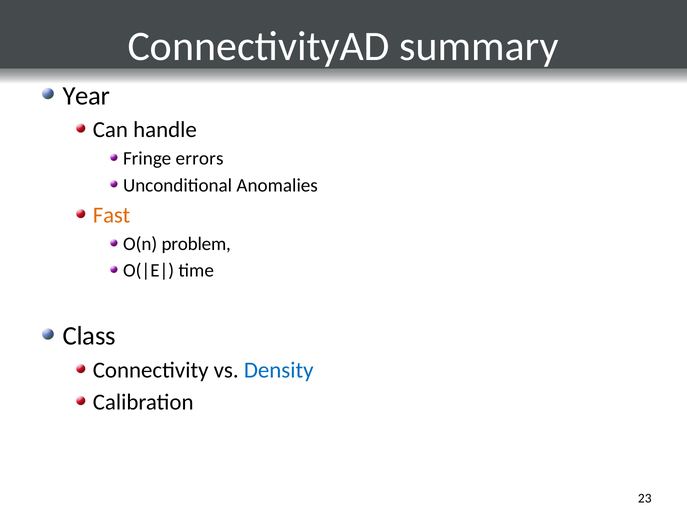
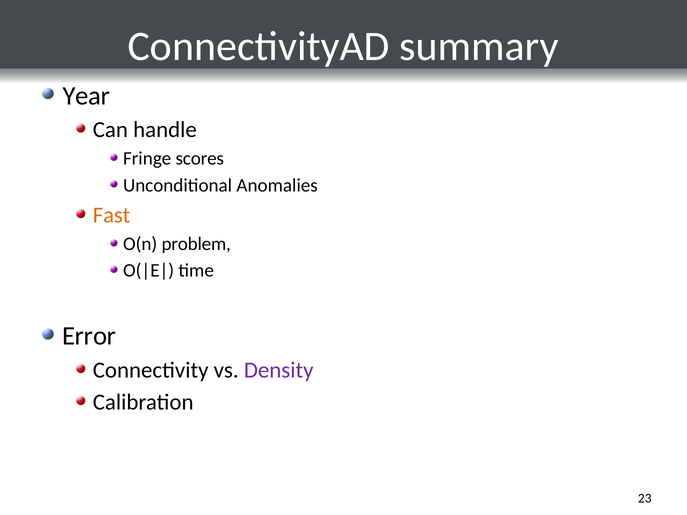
errors: errors -> scores
Class: Class -> Error
Density colour: blue -> purple
